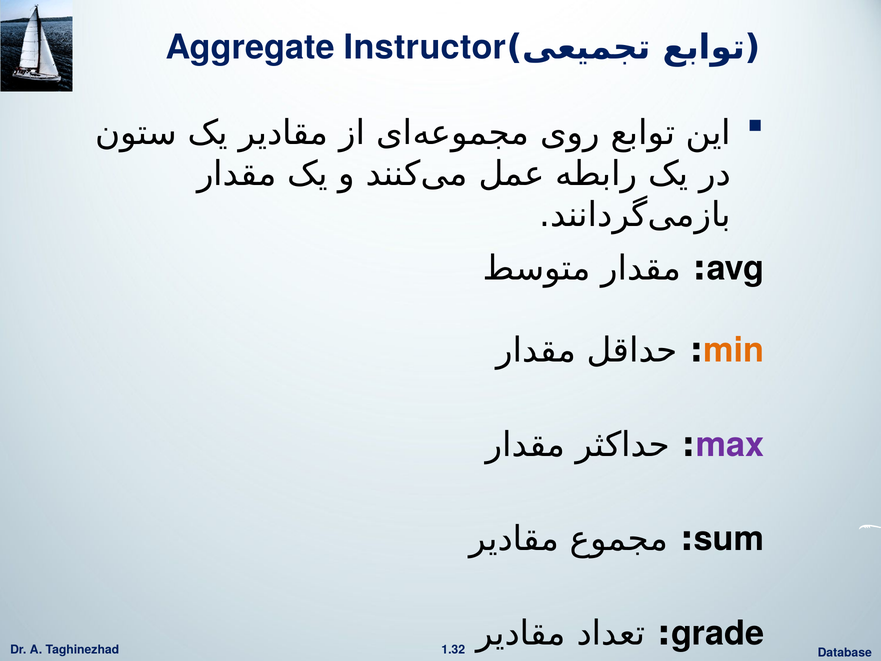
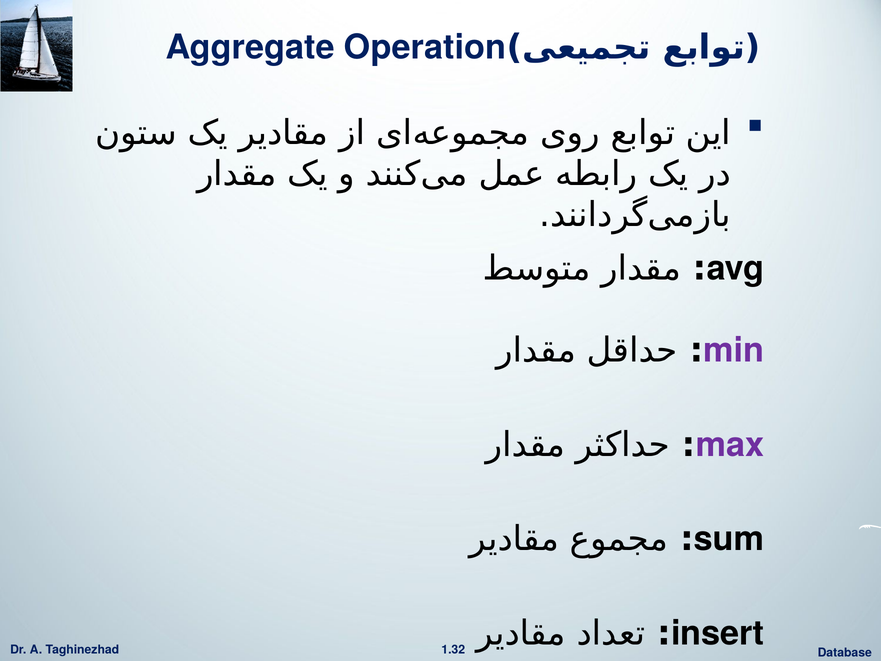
Instructor: Instructor -> Operation
min colour: orange -> purple
grade: grade -> insert
